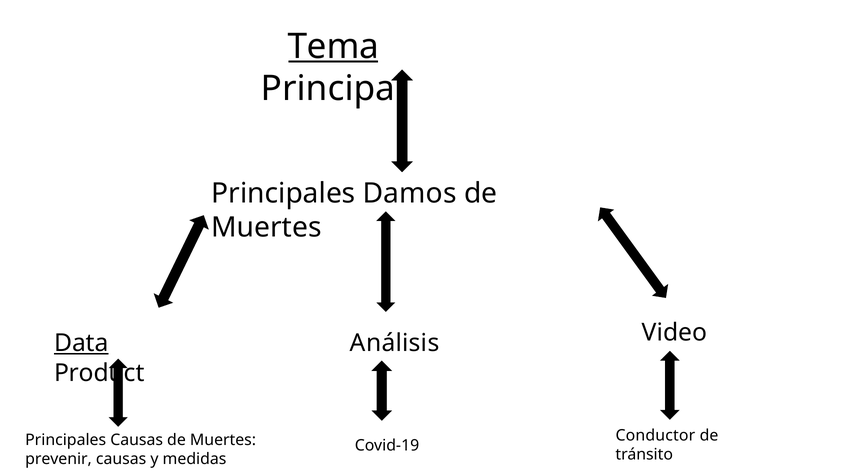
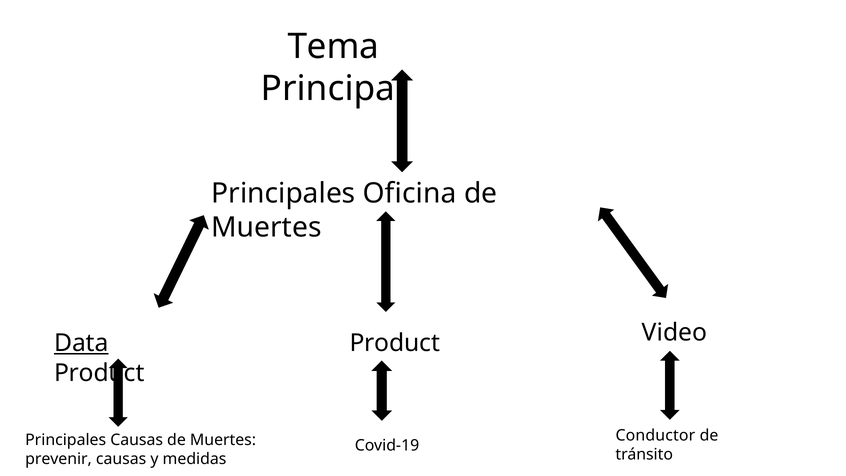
Tema underline: present -> none
Damos: Damos -> Oficina
Análisis at (395, 343): Análisis -> Product
